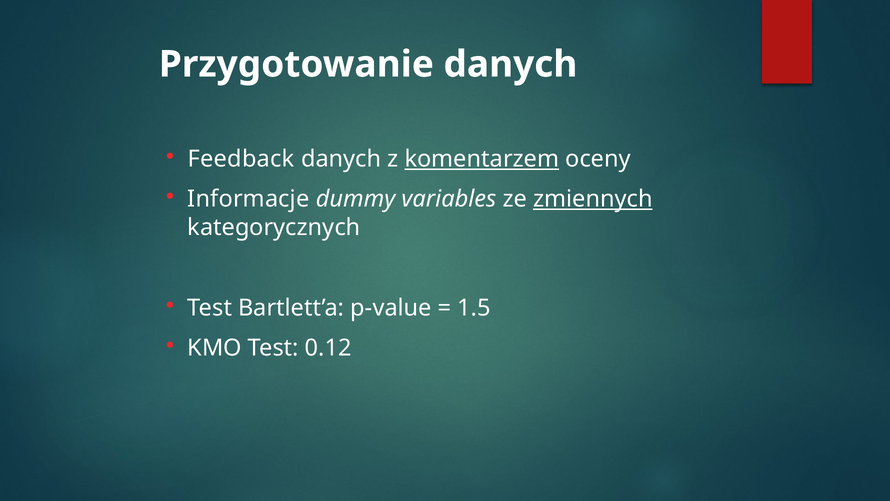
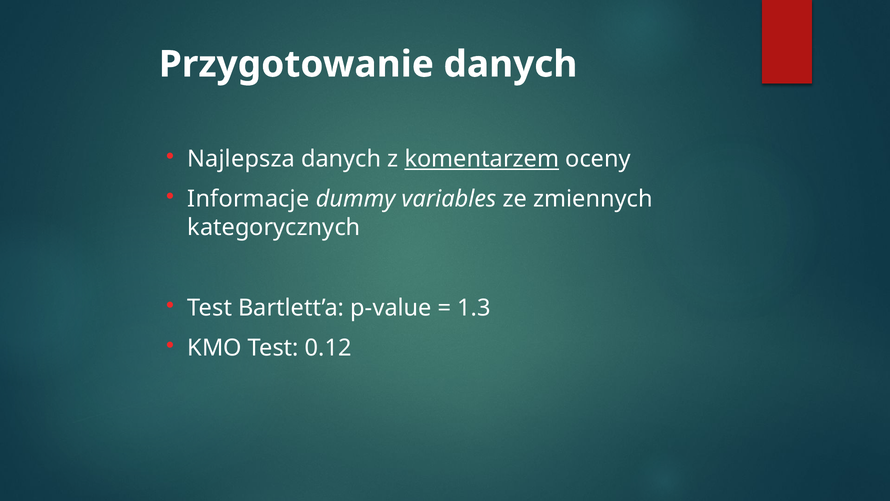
Feedback: Feedback -> Najlepsza
zmiennych underline: present -> none
1.5: 1.5 -> 1.3
